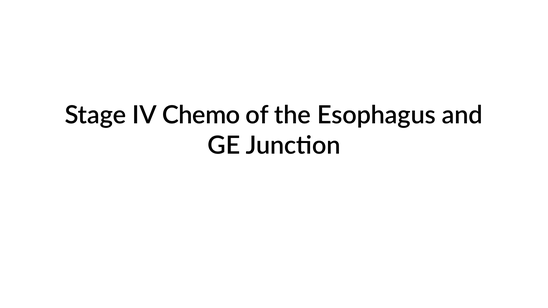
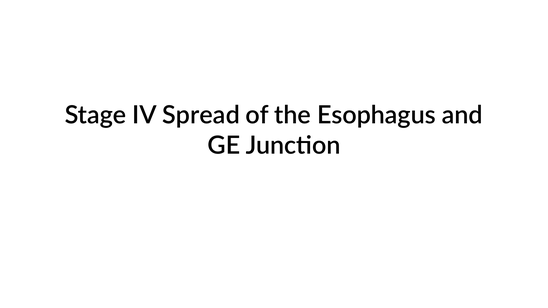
Chemo: Chemo -> Spread
